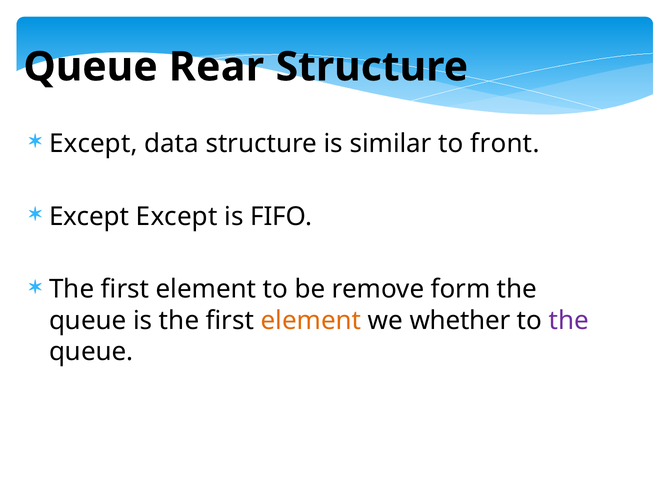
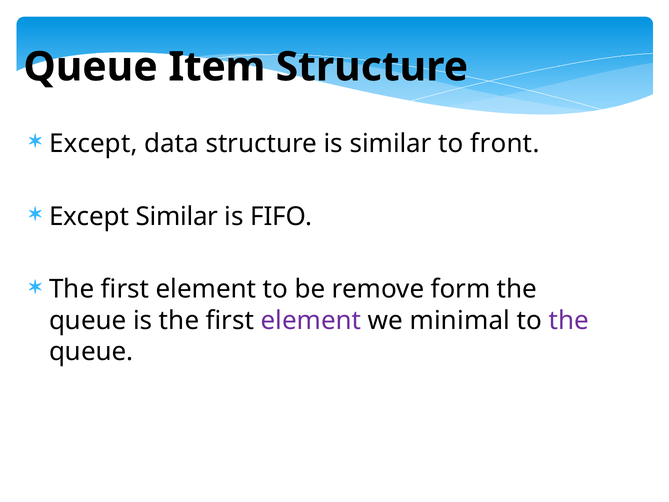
Rear: Rear -> Item
Except Except: Except -> Similar
element at (311, 320) colour: orange -> purple
whether: whether -> minimal
